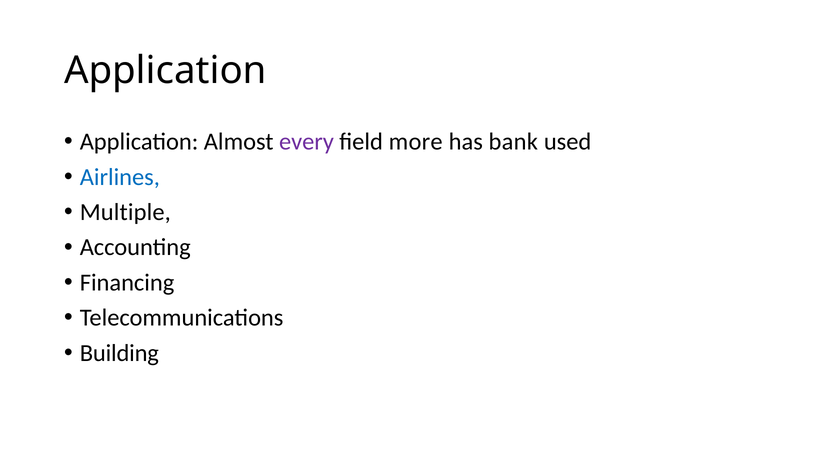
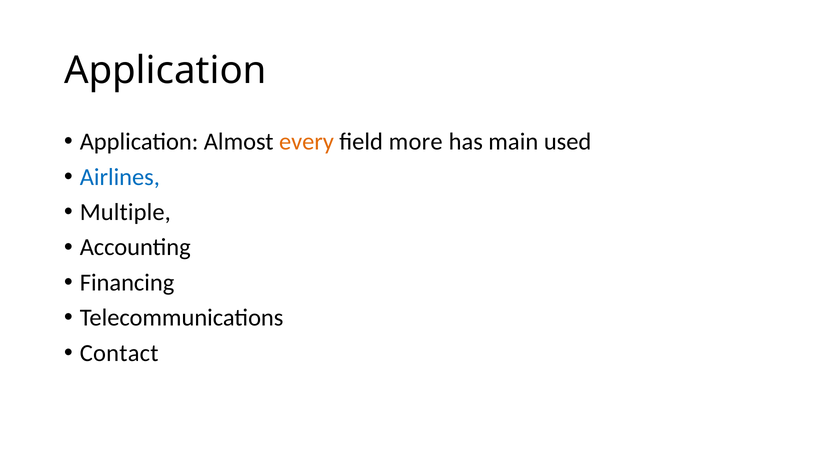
every colour: purple -> orange
bank: bank -> main
Building: Building -> Contact
